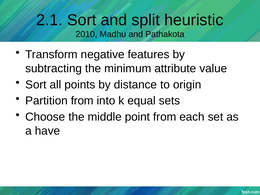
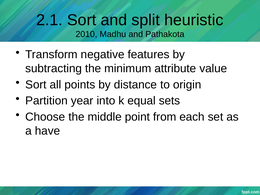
Partition from: from -> year
